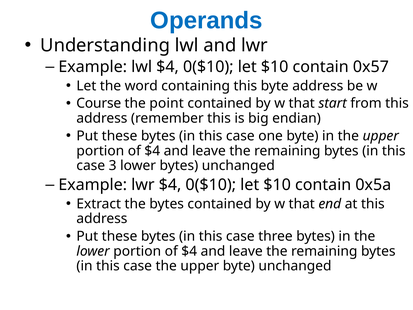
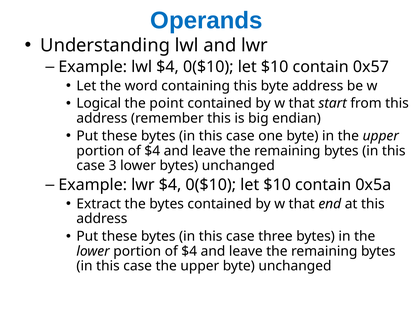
Course: Course -> Logical
